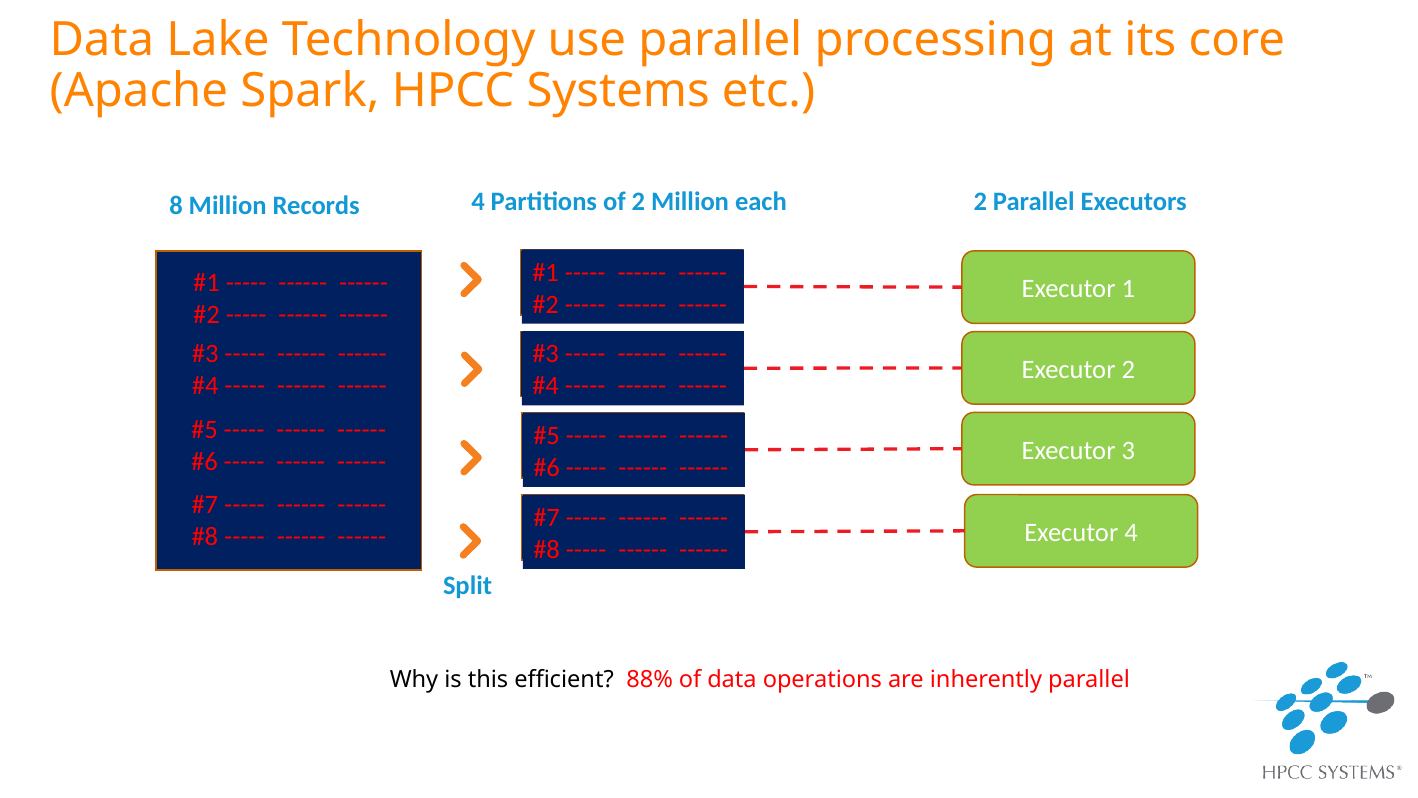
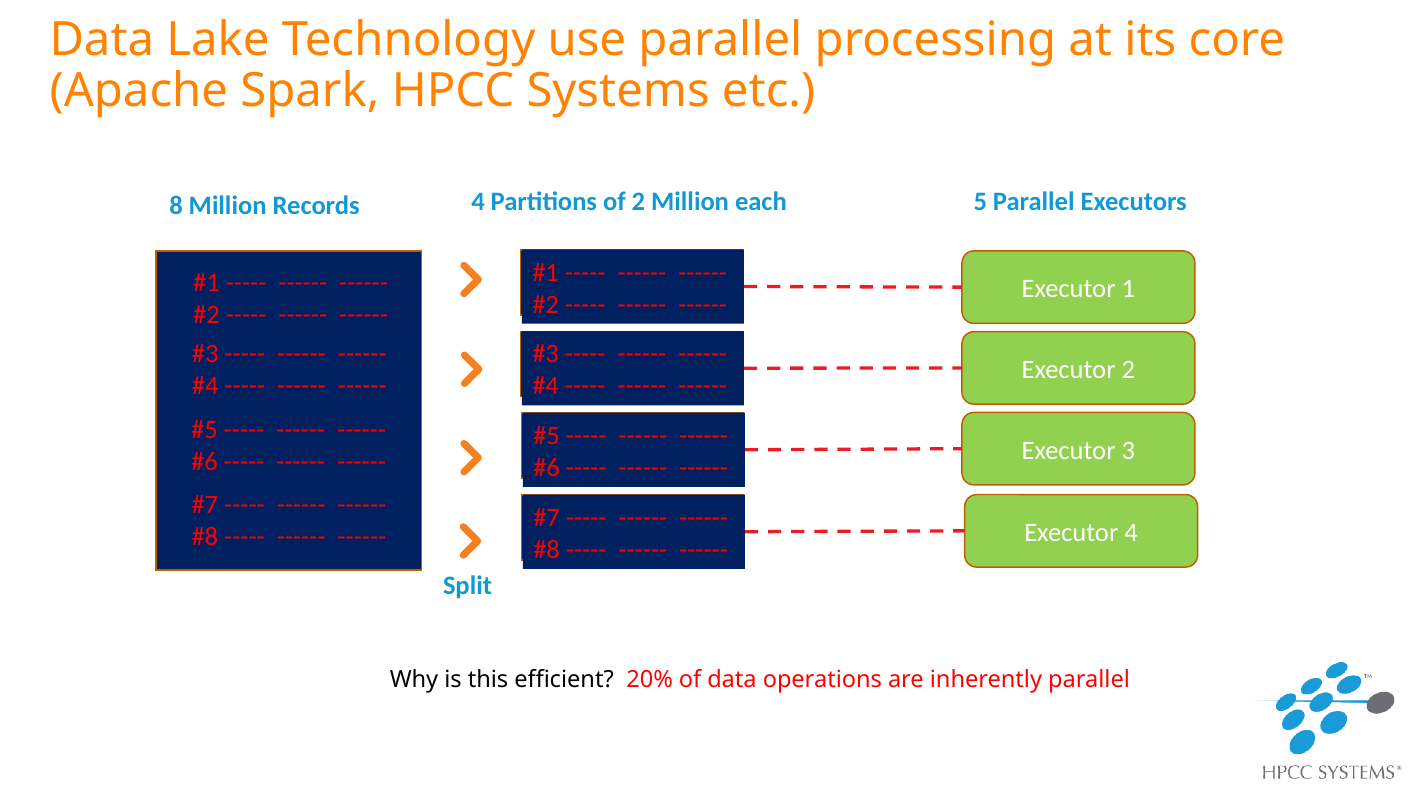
each 2: 2 -> 5
88%: 88% -> 20%
